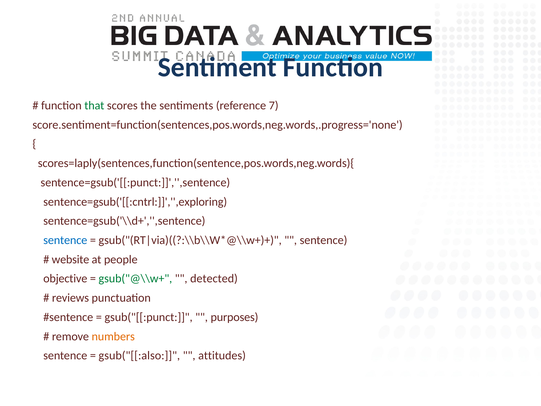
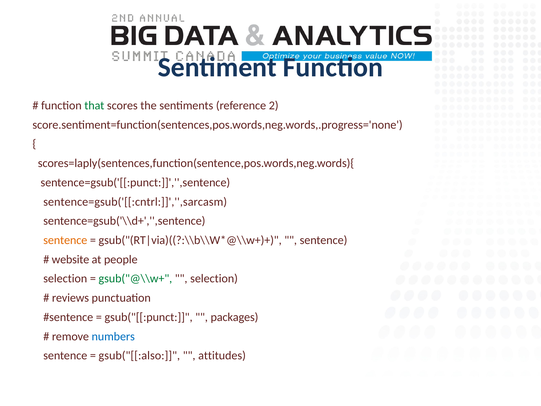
7: 7 -> 2
sentence=gsub('[[:cntrl:]]','',exploring: sentence=gsub('[[:cntrl:]]','',exploring -> sentence=gsub('[[:cntrl:]]','',sarcasm
sentence at (65, 240) colour: blue -> orange
objective at (65, 279): objective -> selection
detected at (214, 279): detected -> selection
purposes: purposes -> packages
numbers colour: orange -> blue
